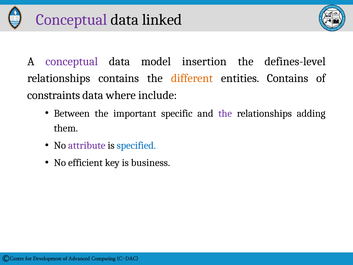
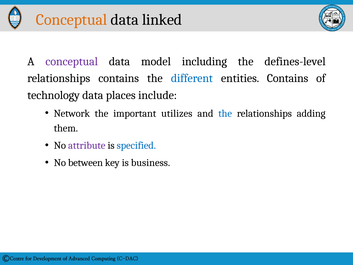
Conceptual at (72, 20) colour: purple -> orange
insertion: insertion -> including
different colour: orange -> blue
constraints: constraints -> technology
where: where -> places
Between: Between -> Network
specific: specific -> utilizes
the at (225, 113) colour: purple -> blue
efficient: efficient -> between
